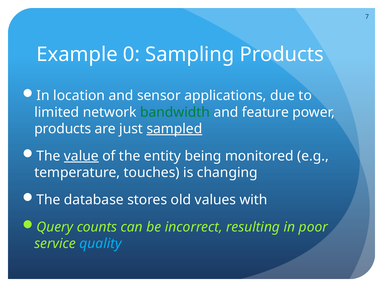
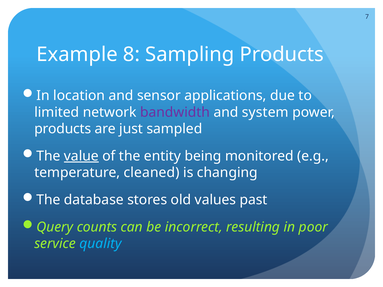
0: 0 -> 8
bandwidth colour: green -> purple
feature: feature -> system
sampled underline: present -> none
touches: touches -> cleaned
with: with -> past
